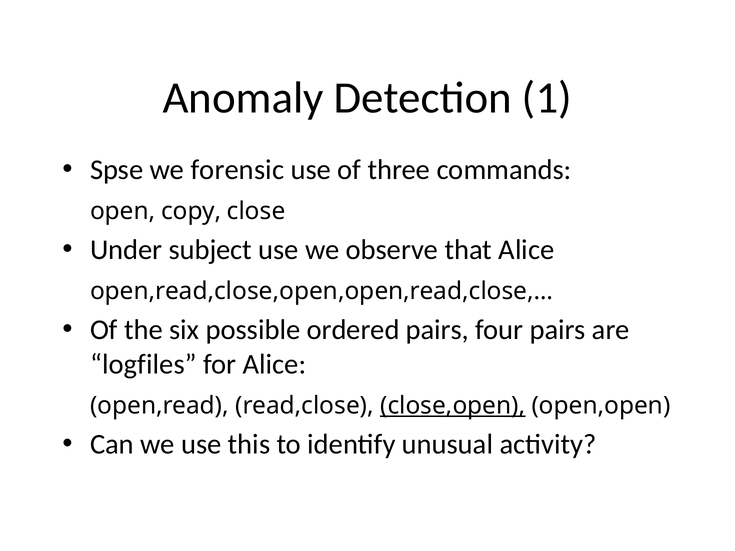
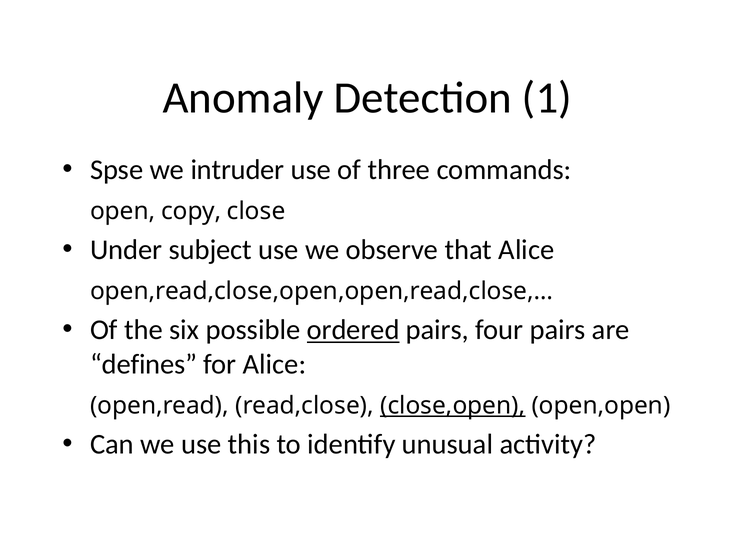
forensic: forensic -> intruder
ordered underline: none -> present
logfiles: logfiles -> defines
